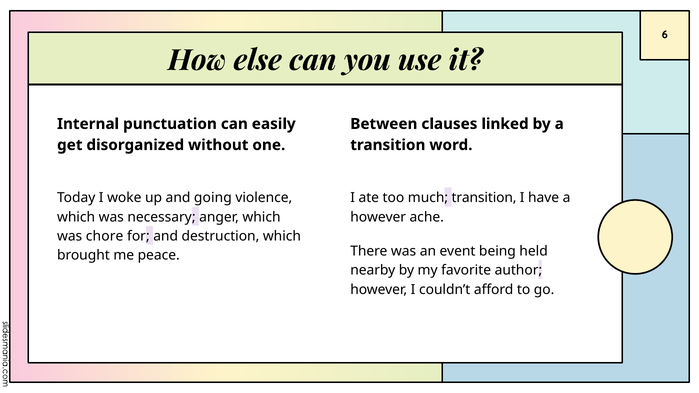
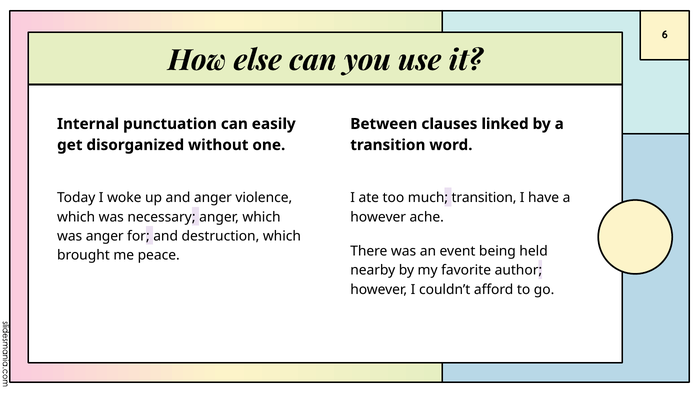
and going: going -> anger
was chore: chore -> anger
